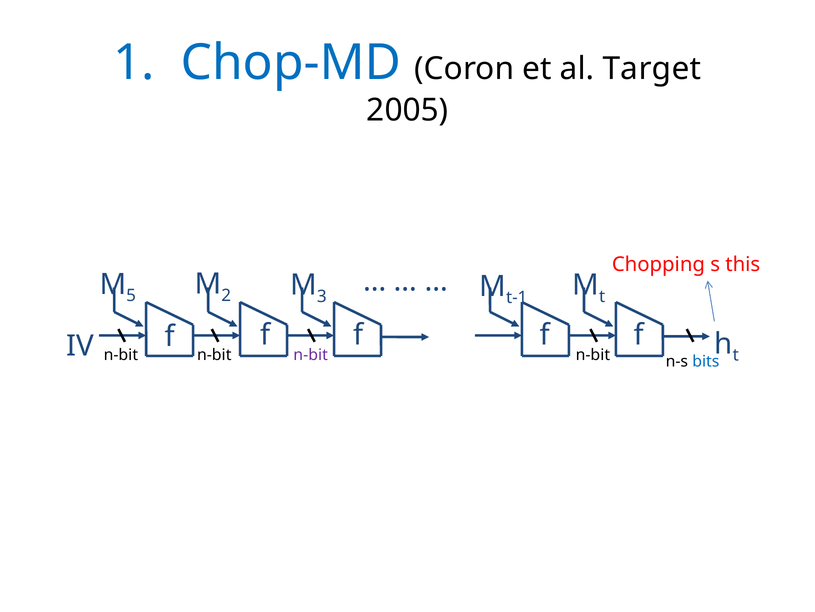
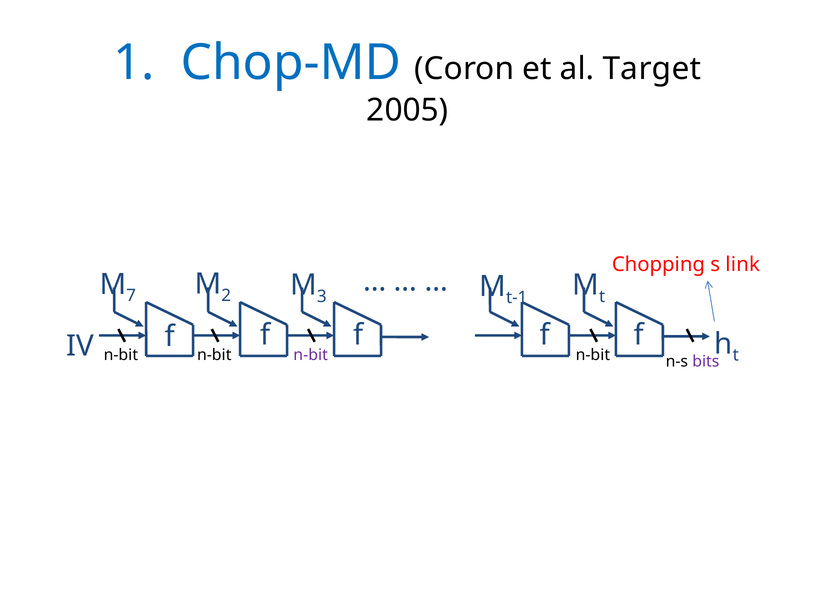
this: this -> link
5: 5 -> 7
bits colour: blue -> purple
